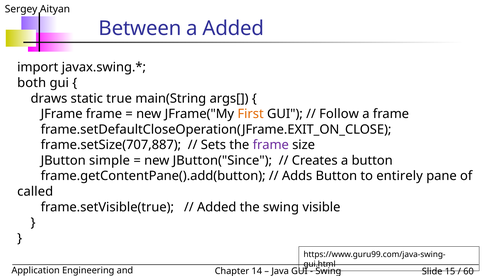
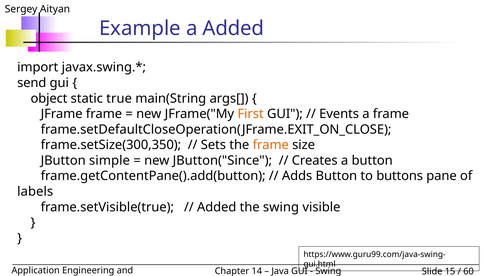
Between: Between -> Example
both: both -> send
draws: draws -> object
Follow: Follow -> Events
frame.setSize(707,887: frame.setSize(707,887 -> frame.setSize(300,350
frame at (271, 145) colour: purple -> orange
entirely: entirely -> buttons
called: called -> labels
